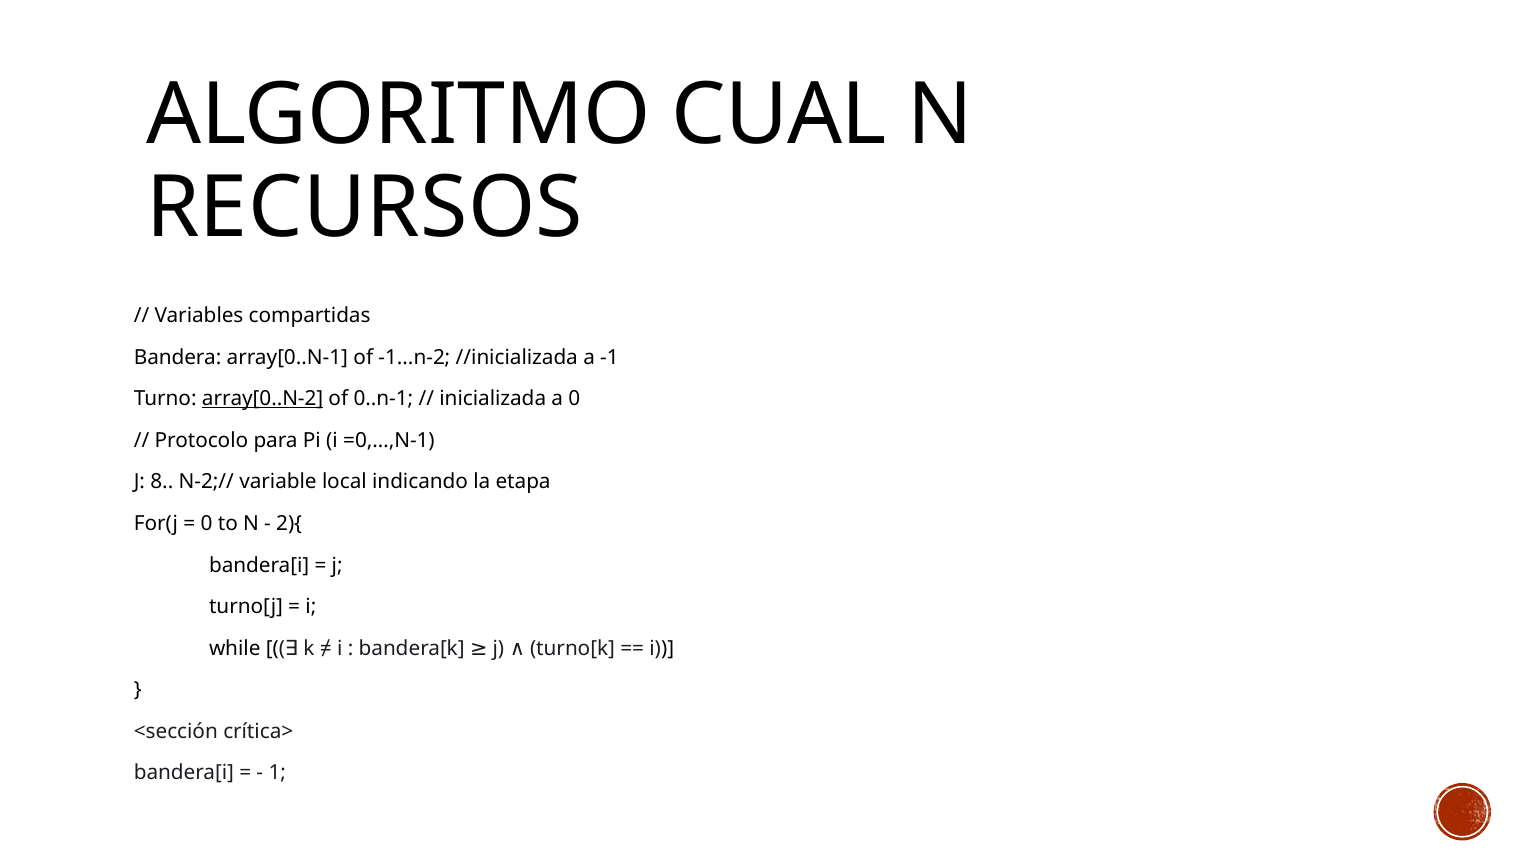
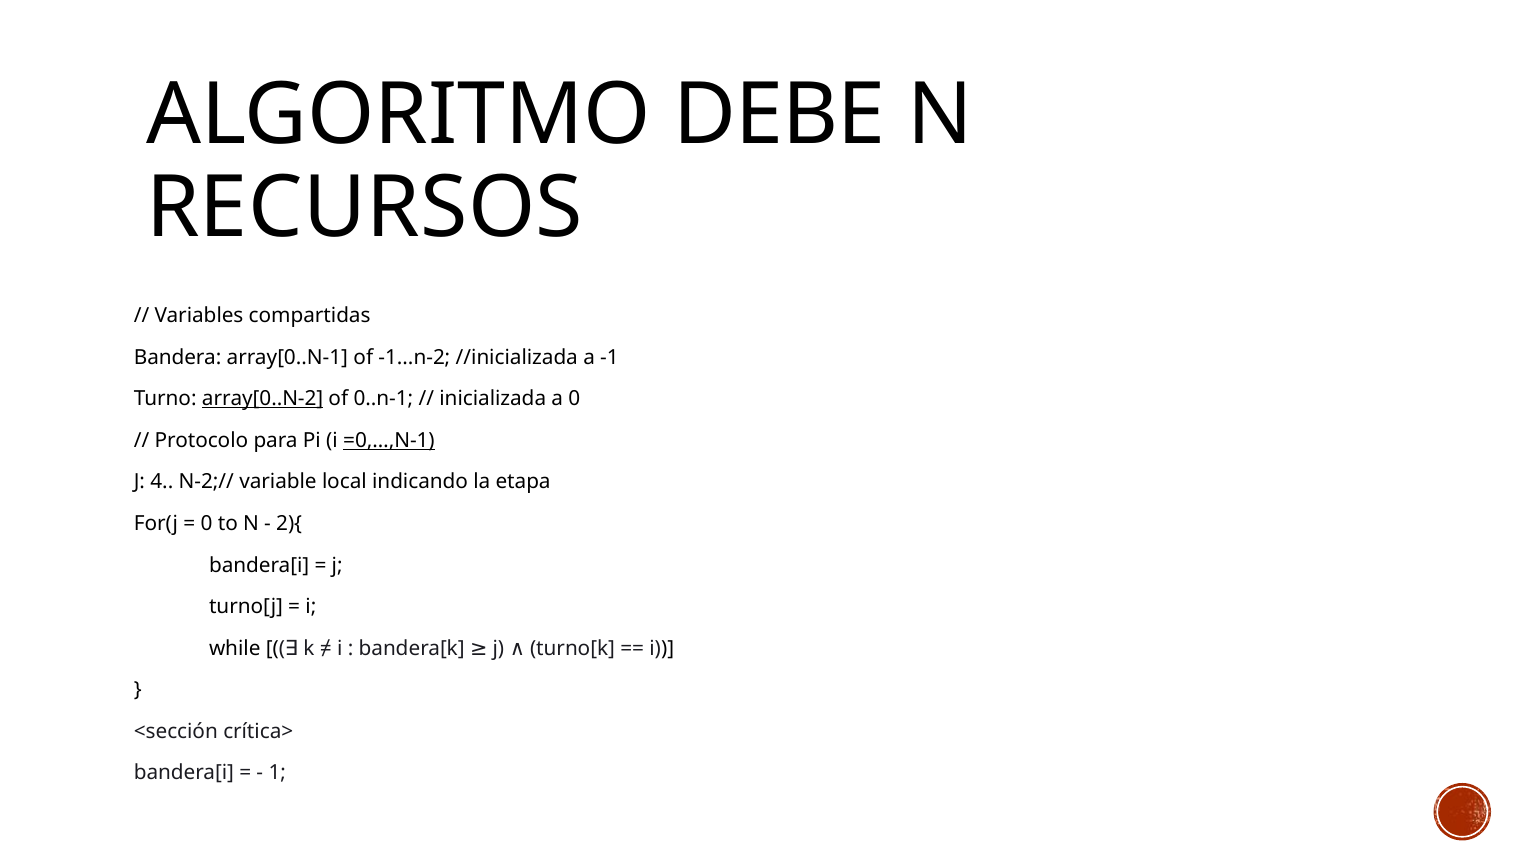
CUAL: CUAL -> DEBE
=0,…,N-1 underline: none -> present
8: 8 -> 4
